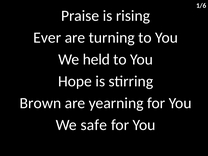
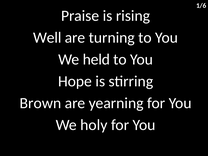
Ever: Ever -> Well
safe: safe -> holy
